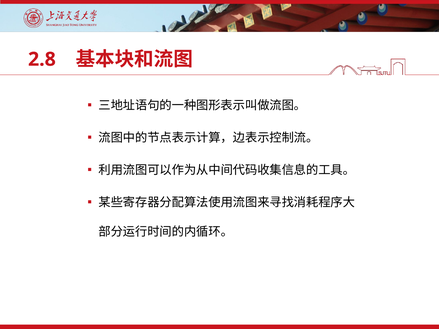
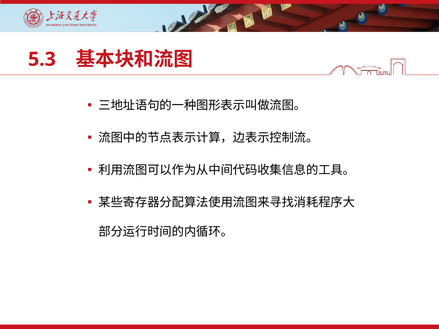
2.8: 2.8 -> 5.3
